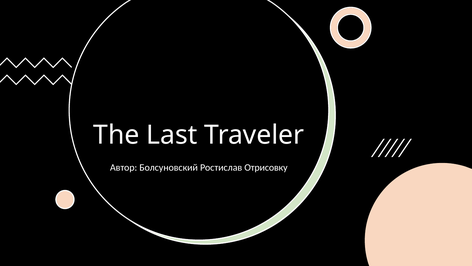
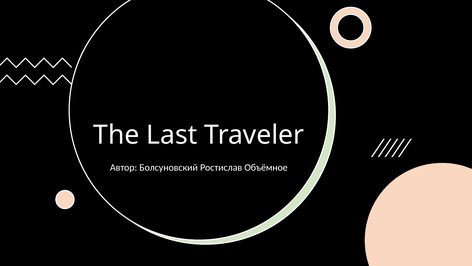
Отрисовку: Отрисовку -> Объёмное
